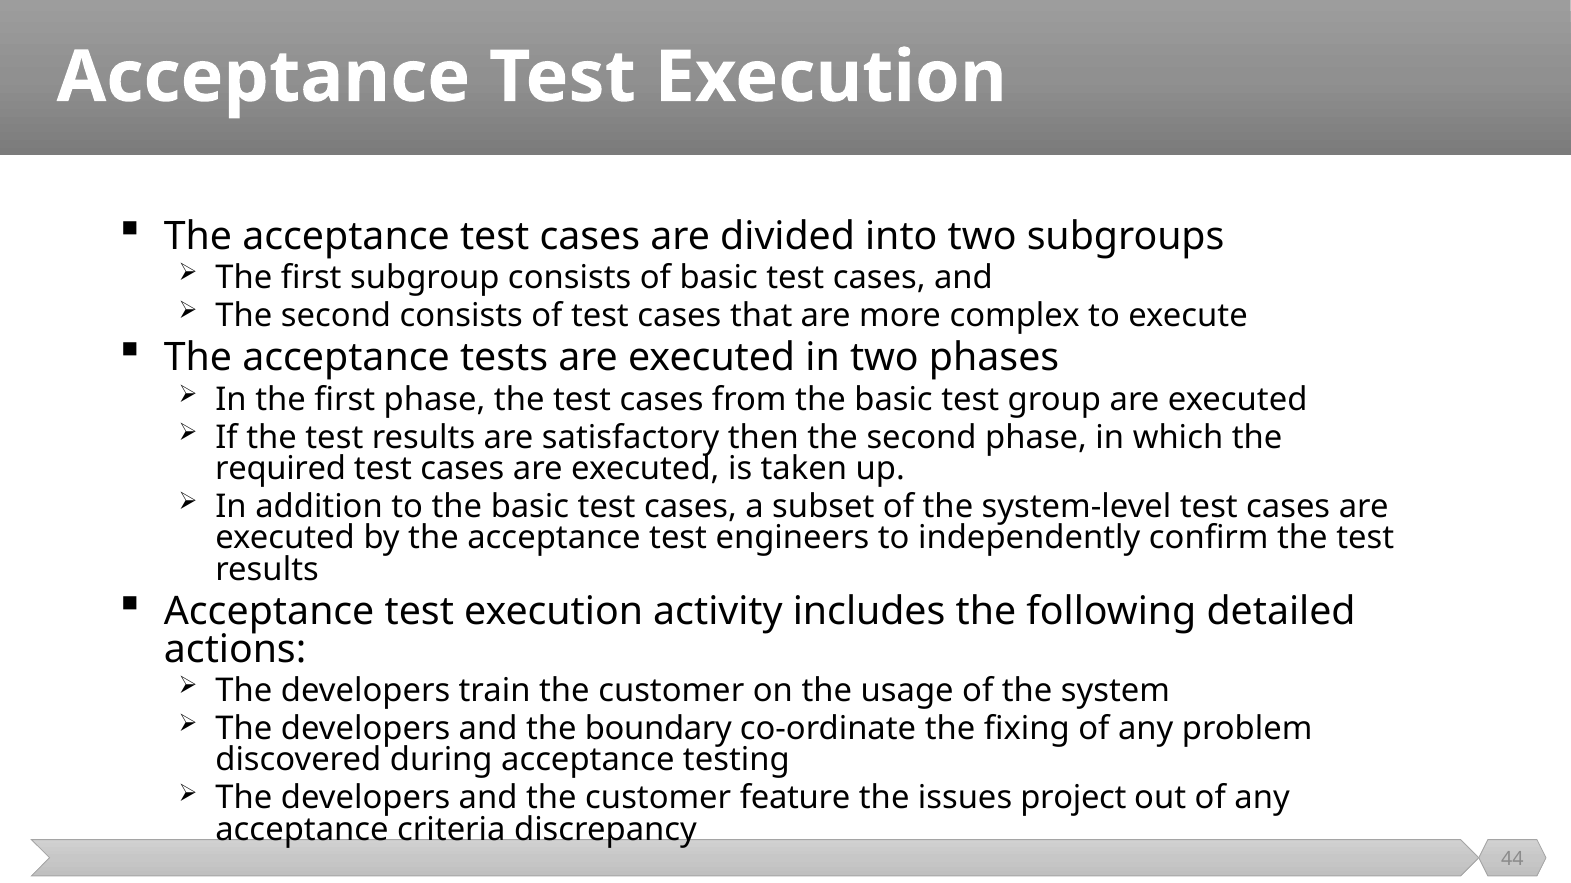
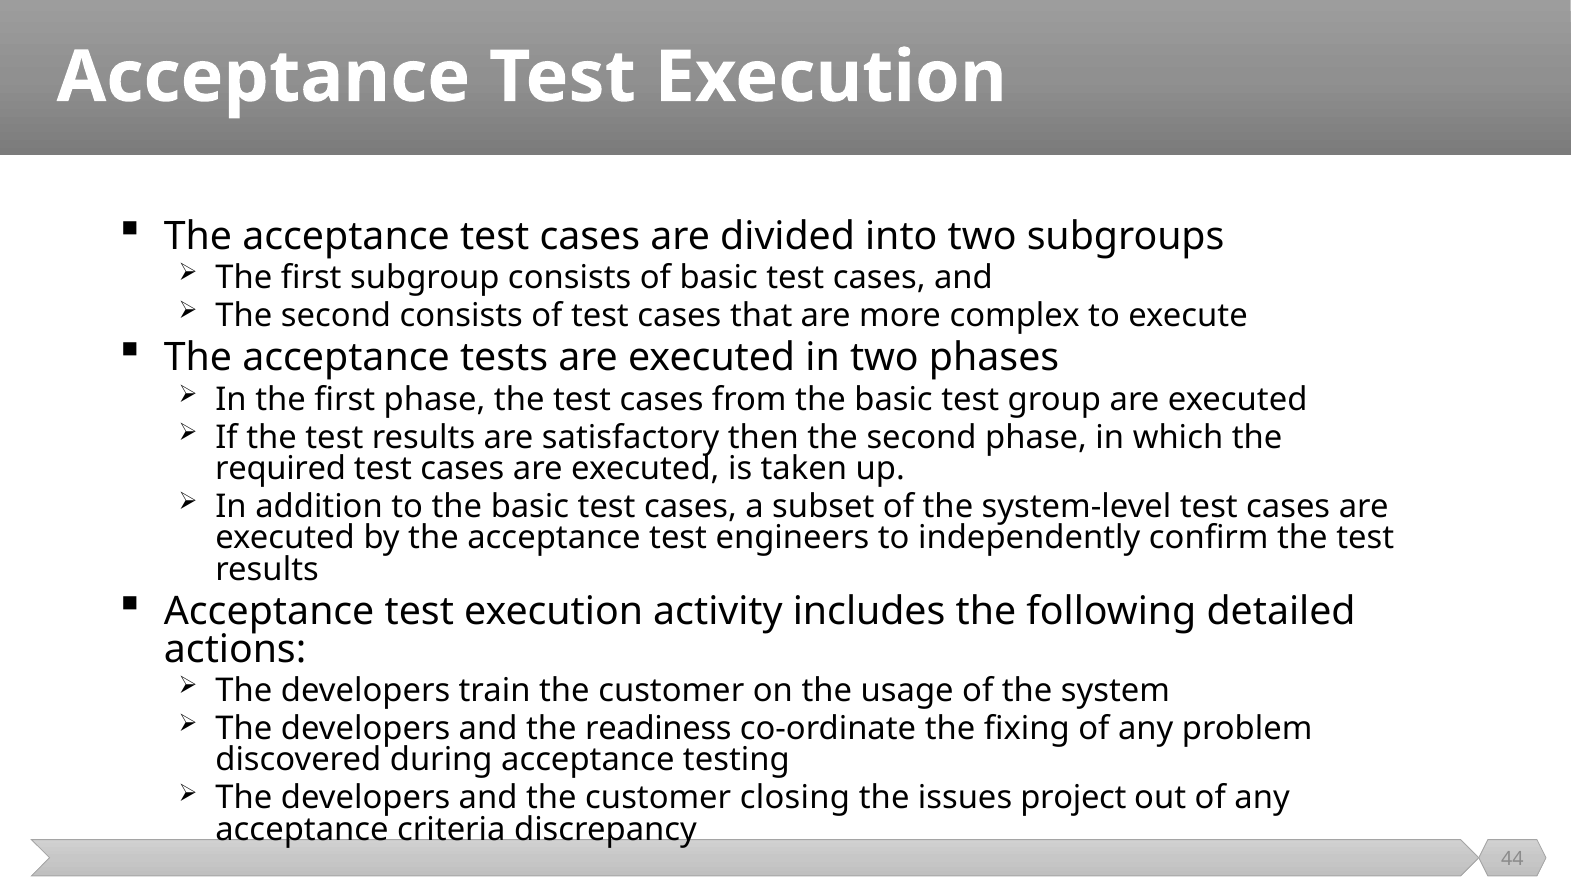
boundary: boundary -> readiness
feature: feature -> closing
